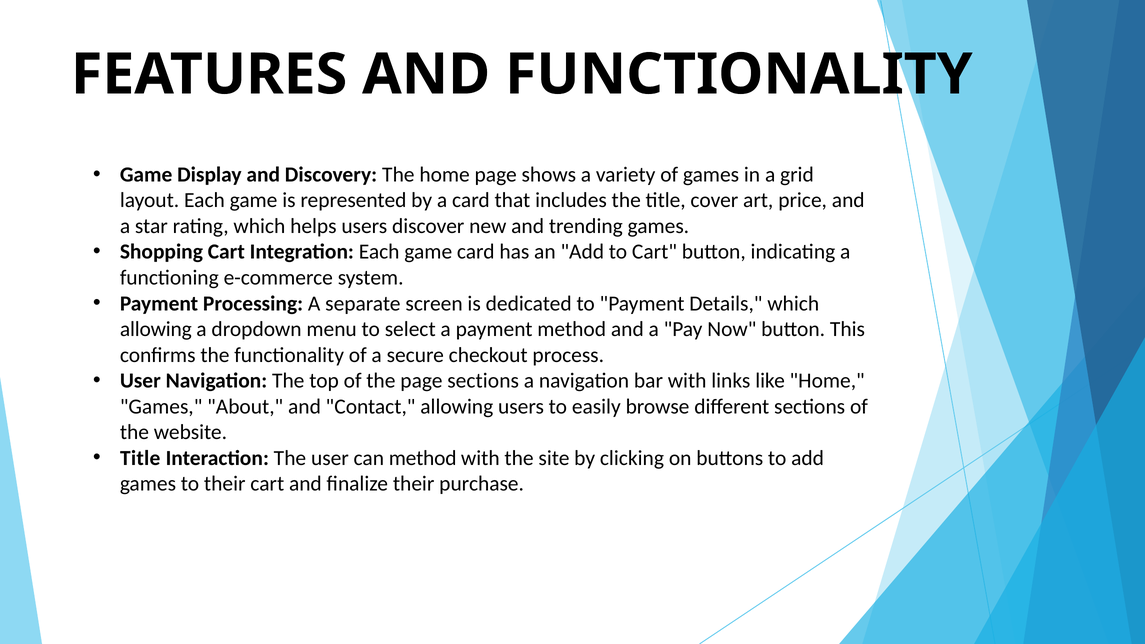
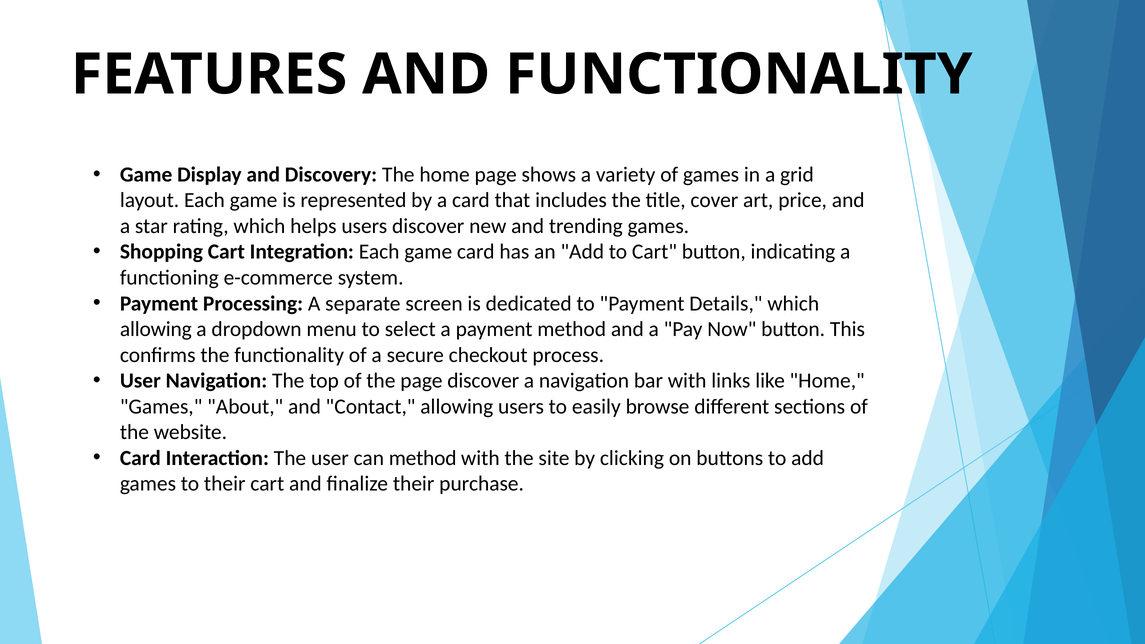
page sections: sections -> discover
Title at (140, 458): Title -> Card
